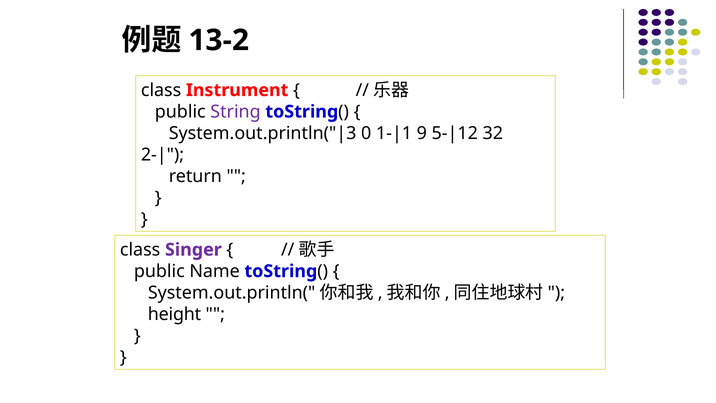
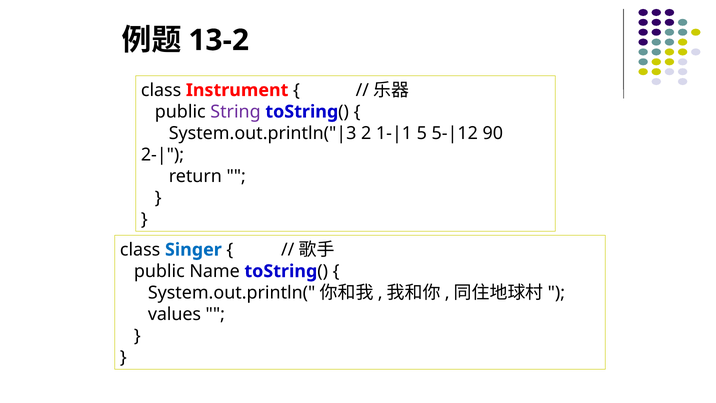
0: 0 -> 2
9: 9 -> 5
32: 32 -> 90
Singer colour: purple -> blue
height: height -> values
